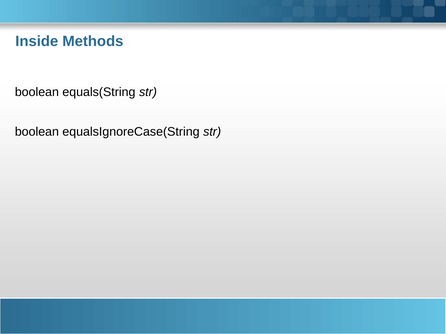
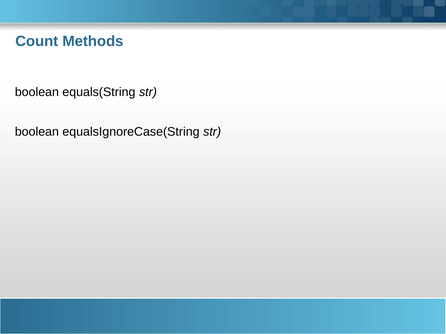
Inside: Inside -> Count
